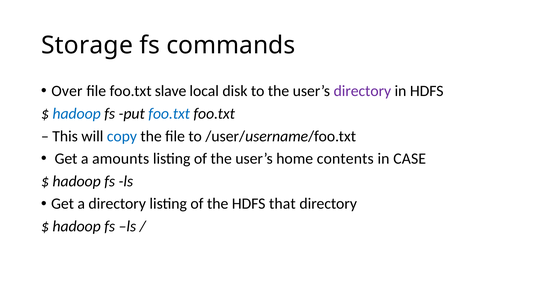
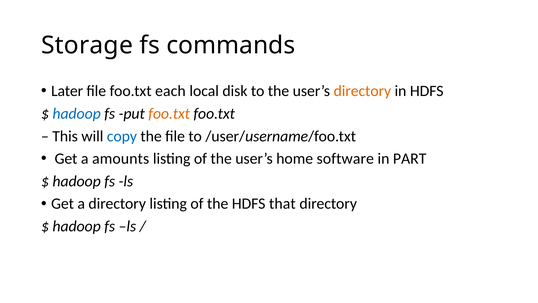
Over: Over -> Later
slave: slave -> each
directory at (362, 91) colour: purple -> orange
foo.txt at (169, 113) colour: blue -> orange
contents: contents -> software
CASE: CASE -> PART
